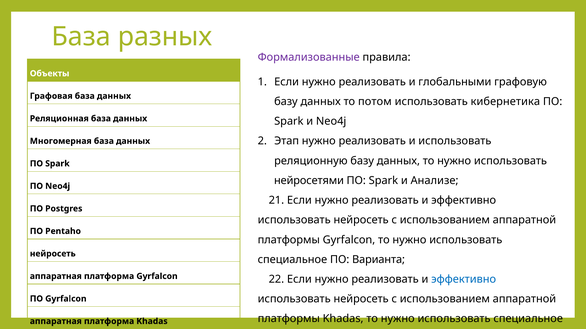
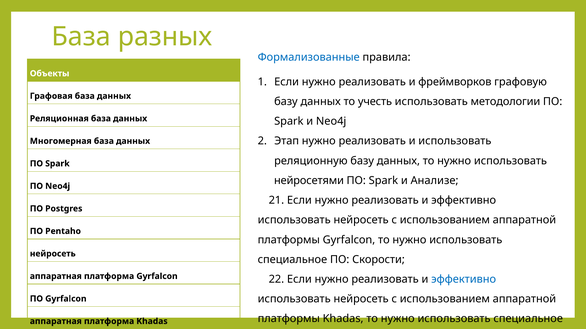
Формализованные colour: purple -> blue
глобальными: глобальными -> фреймворков
потом: потом -> учесть
кибернетика: кибернетика -> методологии
Варианта: Варианта -> Скорости
